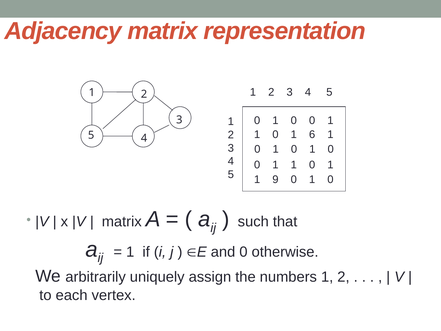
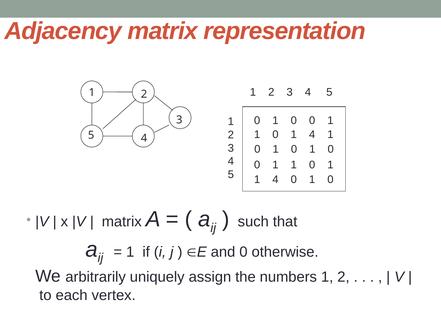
0 1 6: 6 -> 4
9 at (275, 179): 9 -> 4
